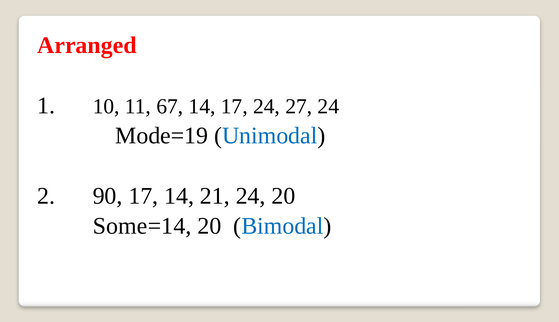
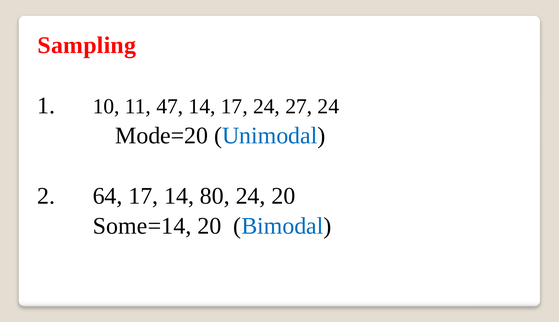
Arranged: Arranged -> Sampling
67: 67 -> 47
Mode=19: Mode=19 -> Mode=20
90: 90 -> 64
21: 21 -> 80
